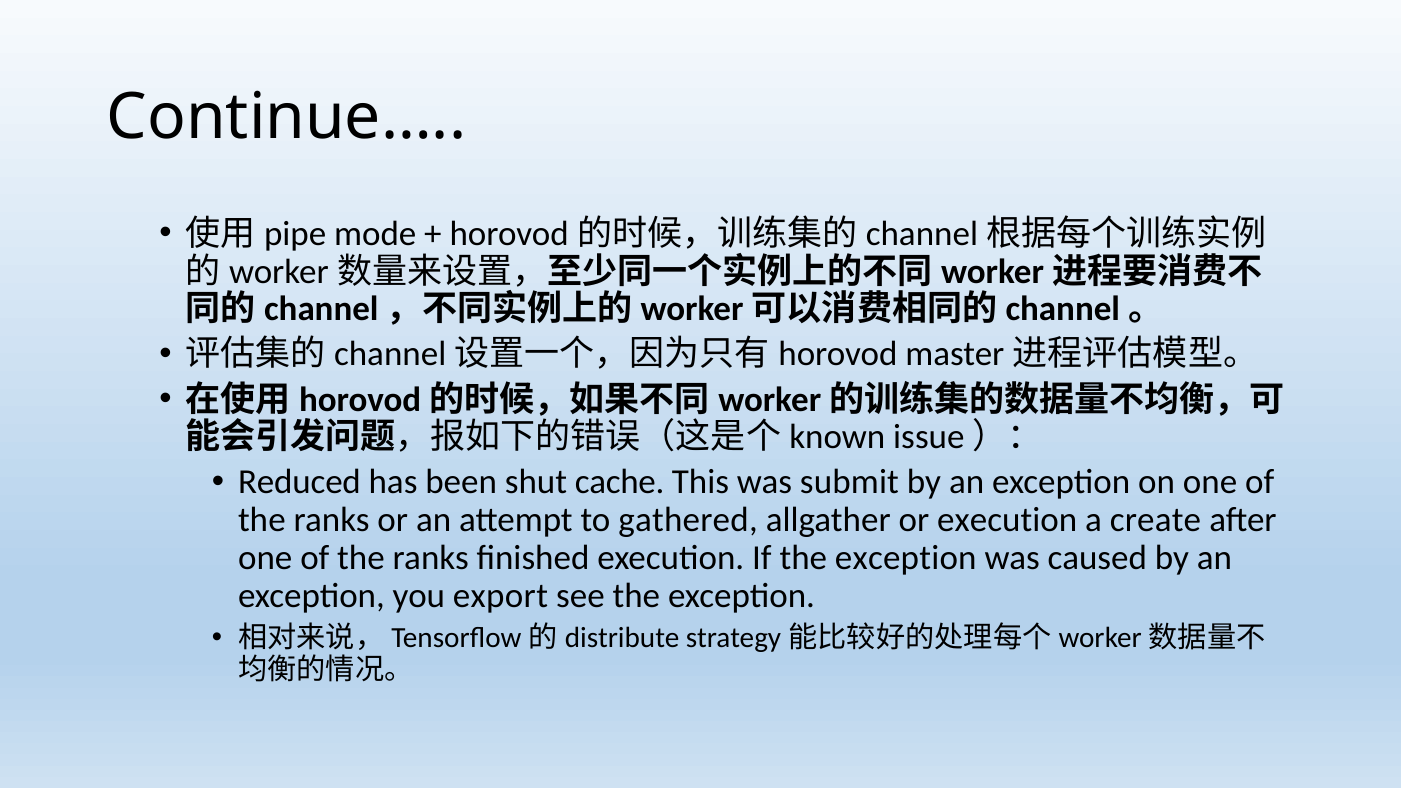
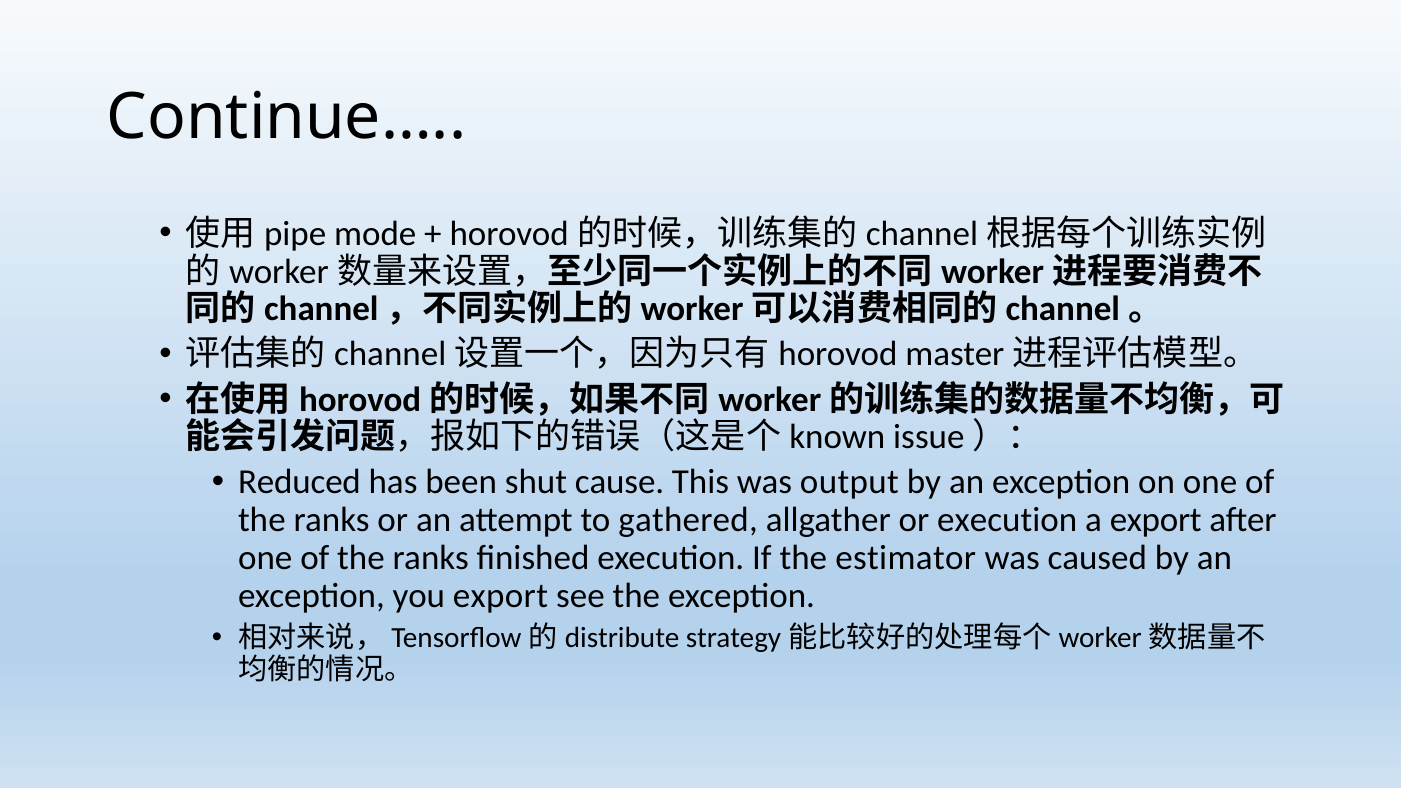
cache: cache -> cause
submit: submit -> output
a create: create -> export
If the exception: exception -> estimator
